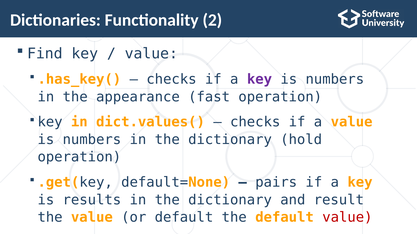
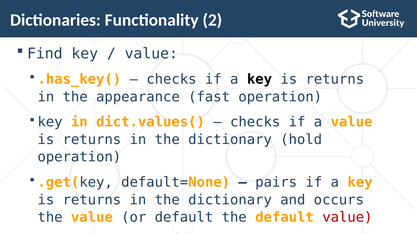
key at (260, 79) colour: purple -> black
numbers at (335, 79): numbers -> returns
numbers at (92, 140): numbers -> returns
results at (92, 200): results -> returns
result: result -> occurs
